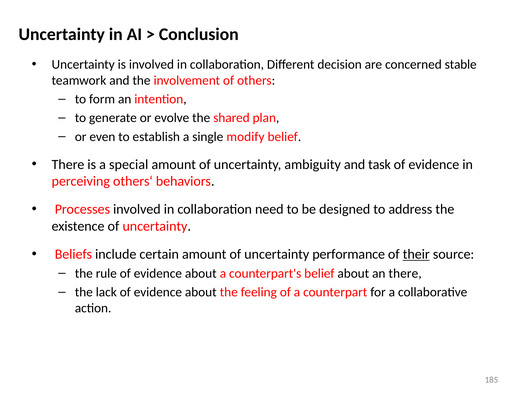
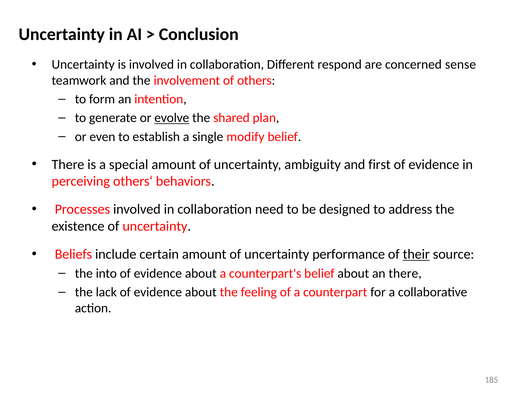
decision: decision -> respond
stable: stable -> sense
evolve underline: none -> present
task: task -> first
rule: rule -> into
